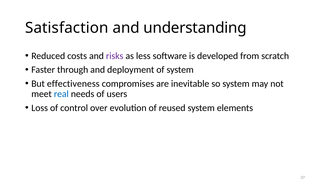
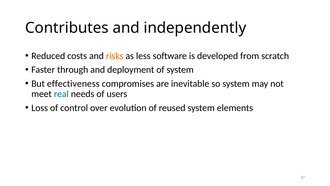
Satisfaction: Satisfaction -> Contributes
understanding: understanding -> independently
risks colour: purple -> orange
